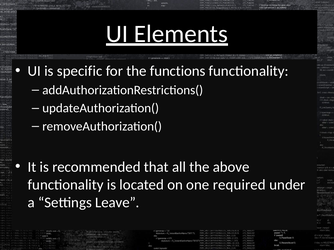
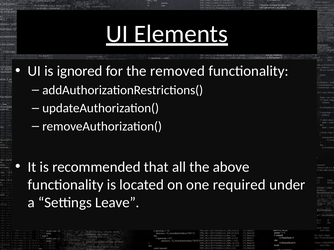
specific: specific -> ignored
functions: functions -> removed
